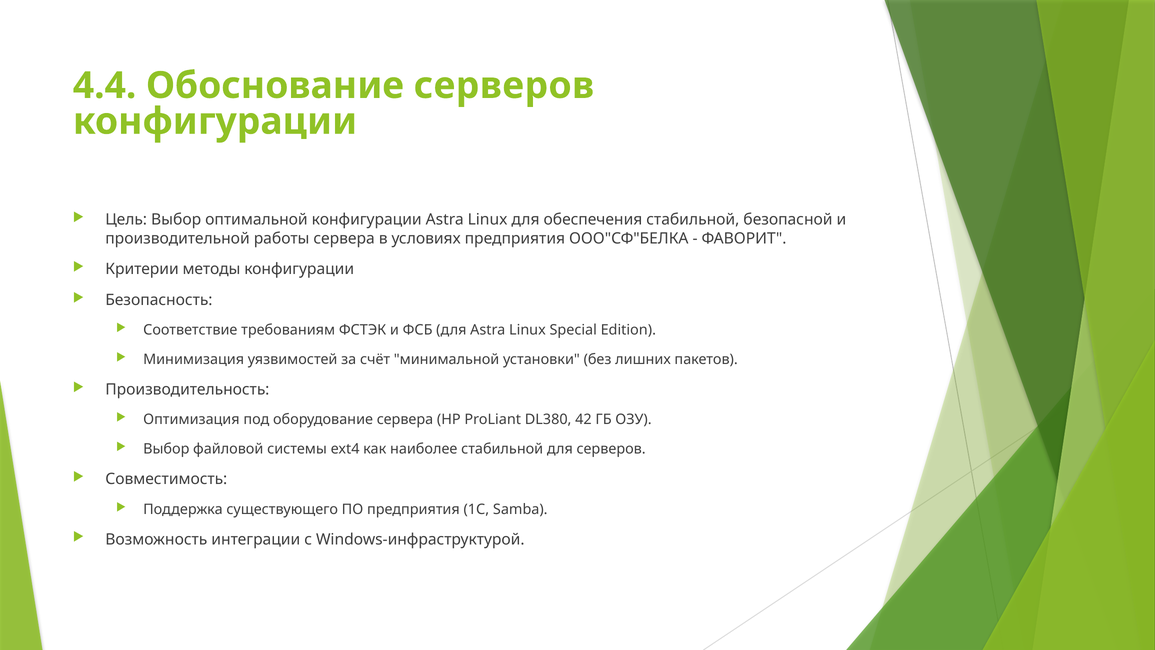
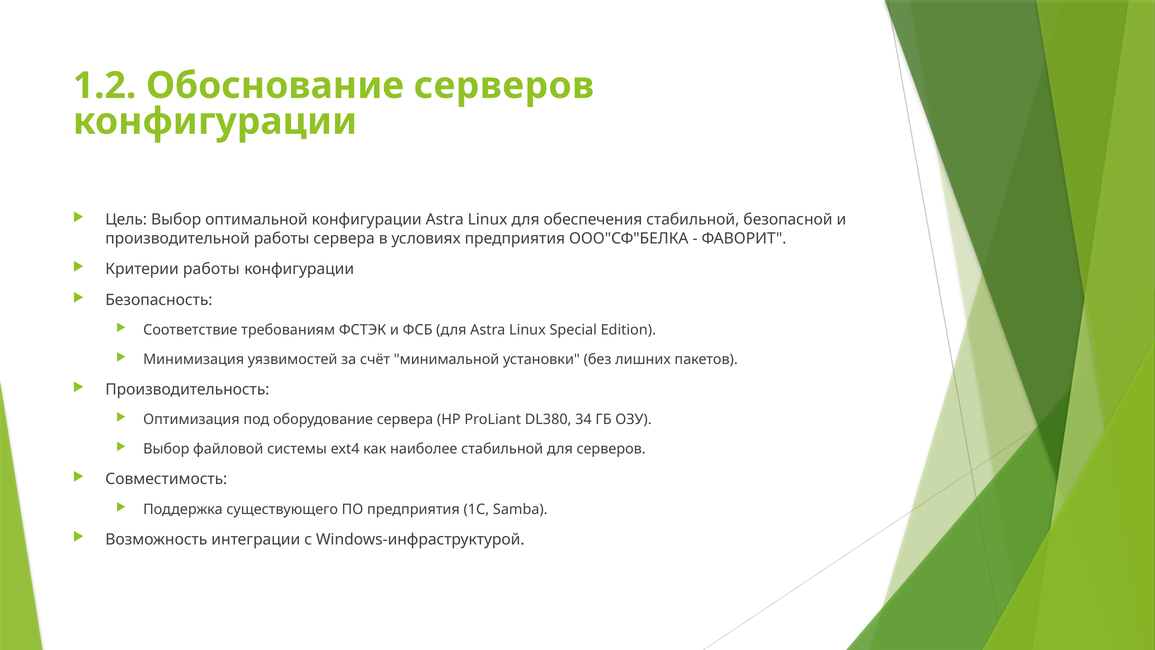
4.4: 4.4 -> 1.2
Критерии методы: методы -> работы
42: 42 -> 34
